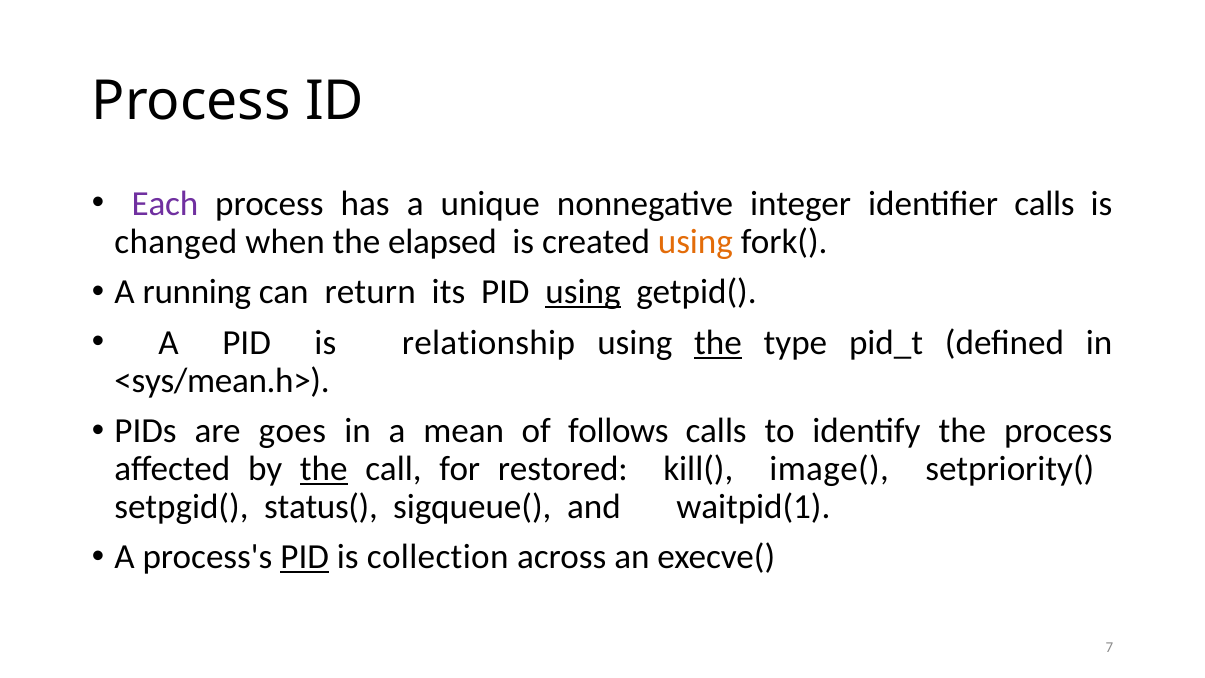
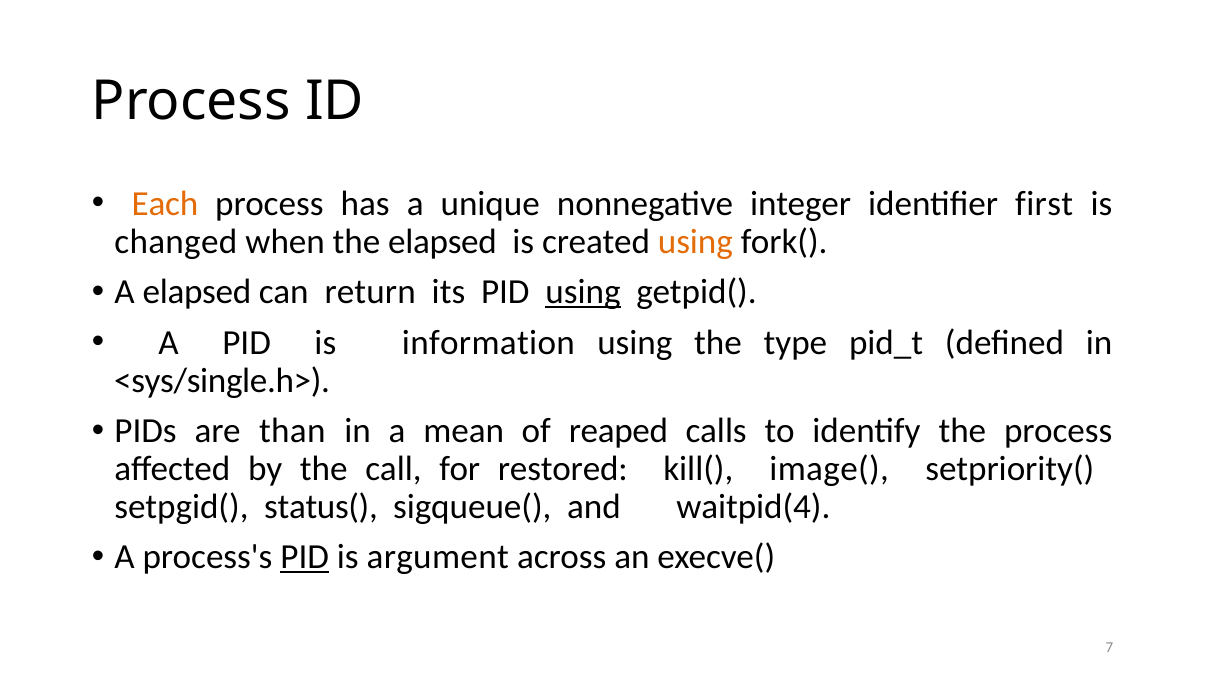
Each colour: purple -> orange
identifier calls: calls -> first
A running: running -> elapsed
relationship: relationship -> information
the at (718, 342) underline: present -> none
<sys/mean.h>: <sys/mean.h> -> <sys/single.h>
goes: goes -> than
follows: follows -> reaped
the at (324, 469) underline: present -> none
waitpid(1: waitpid(1 -> waitpid(4
collection: collection -> argument
